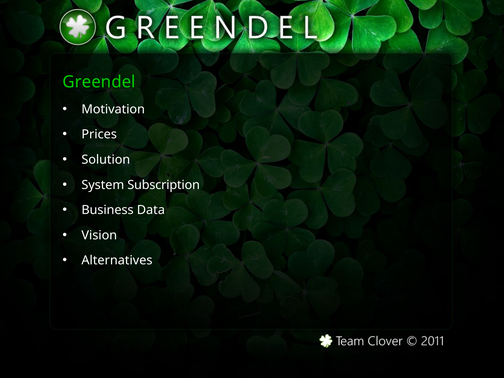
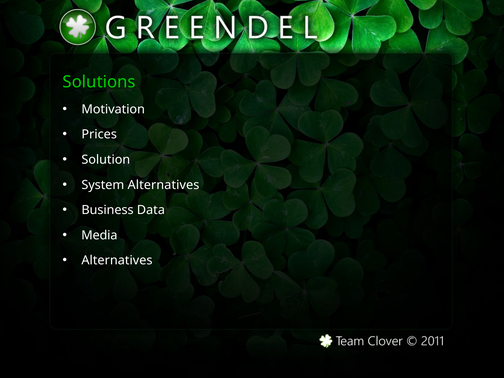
Greendel: Greendel -> Solutions
System Subscription: Subscription -> Alternatives
Vision: Vision -> Media
